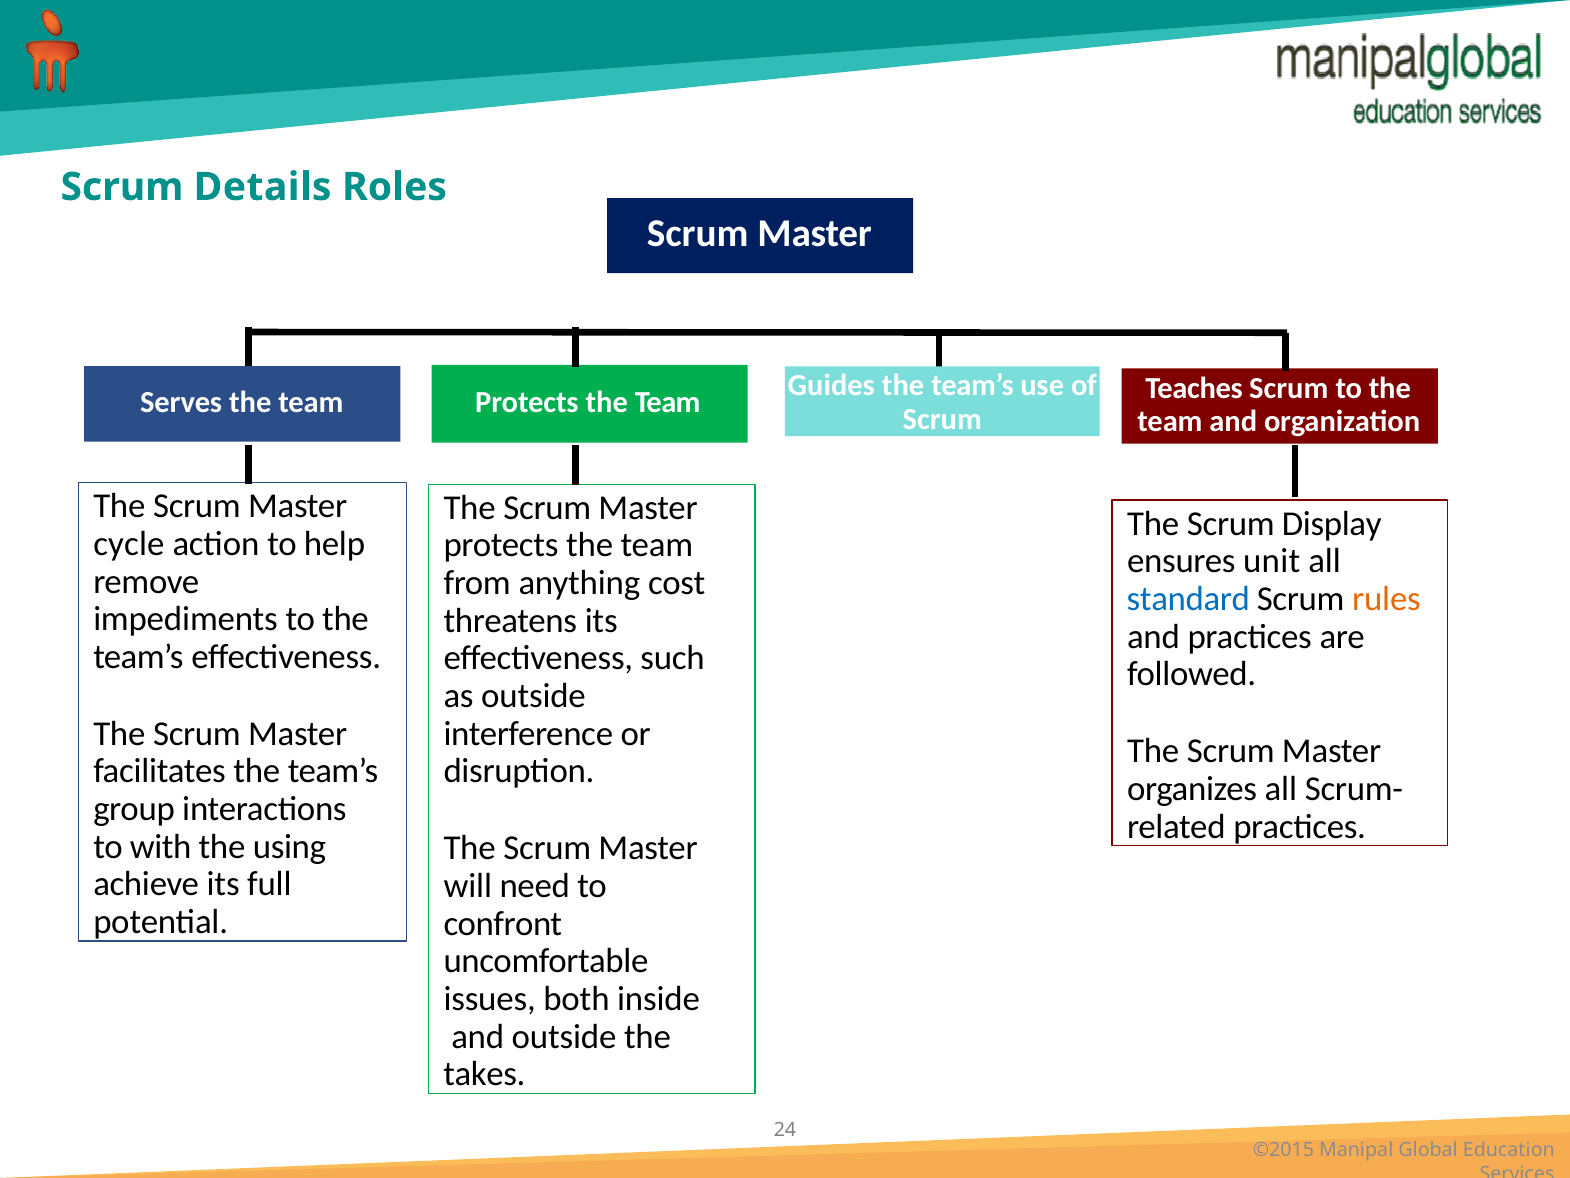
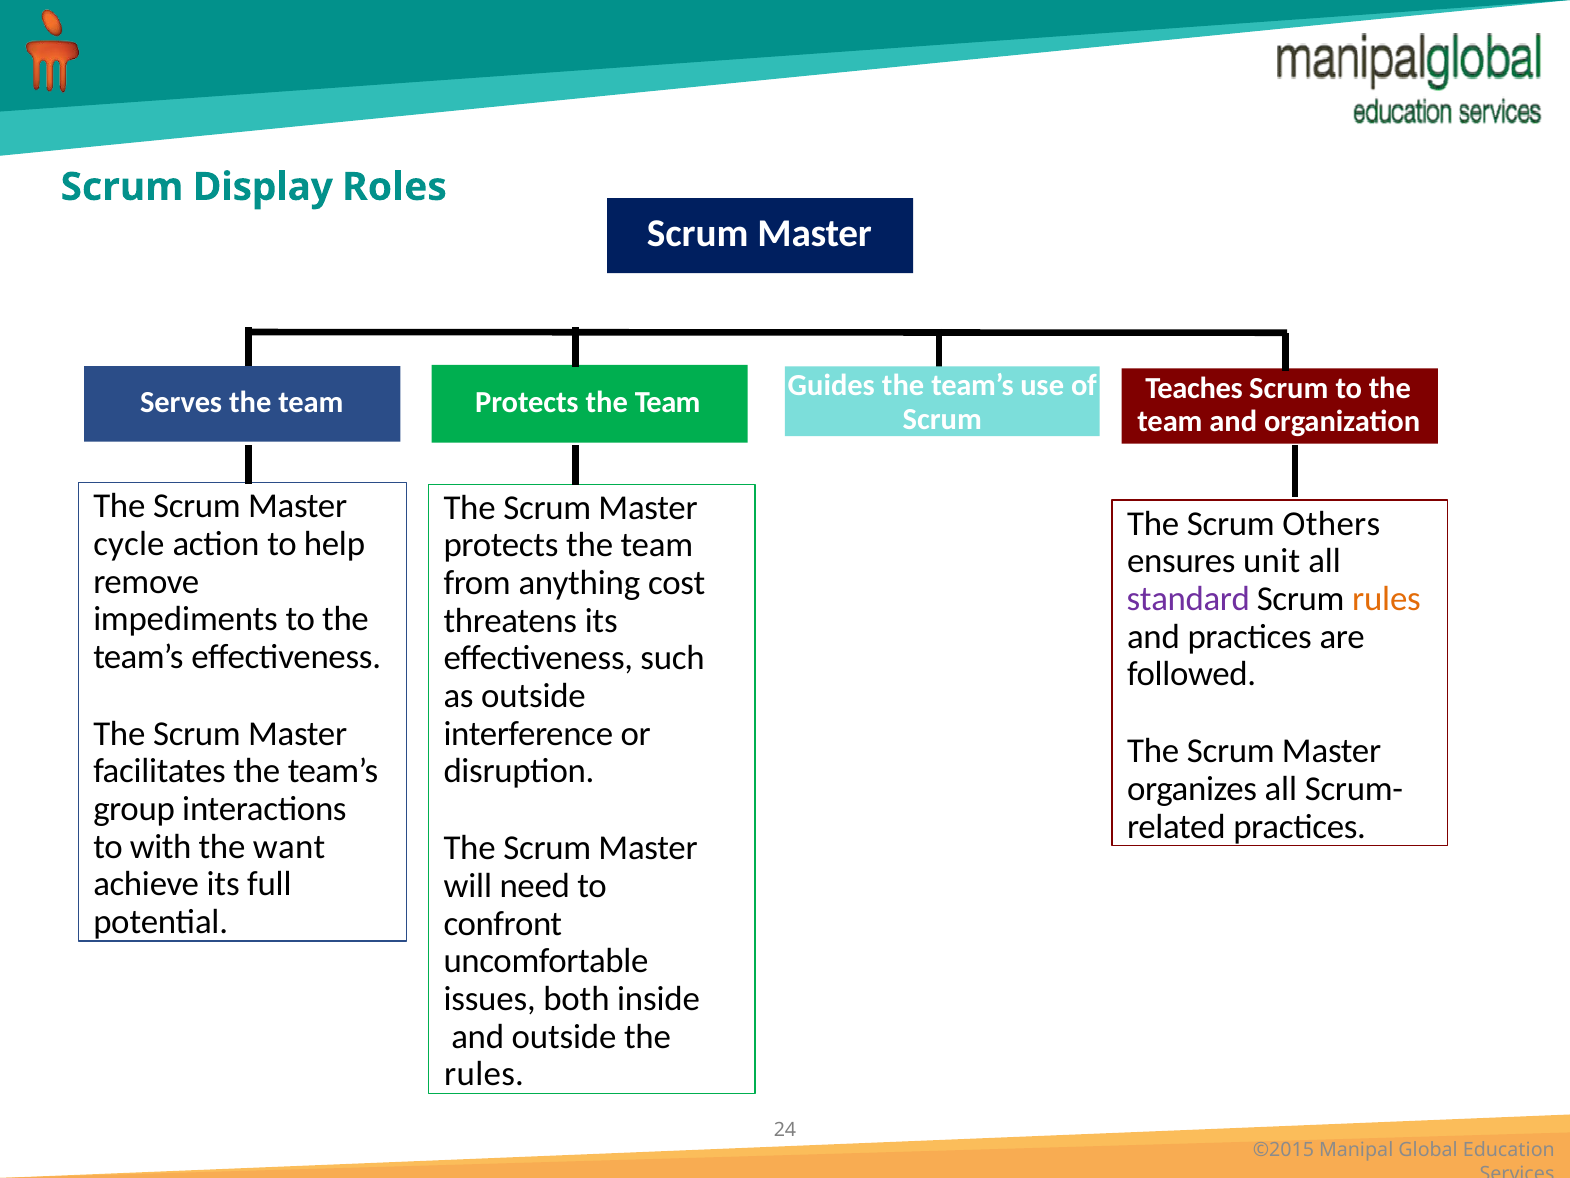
Details: Details -> Display
Display: Display -> Others
standard colour: blue -> purple
using: using -> want
takes at (484, 1074): takes -> rules
